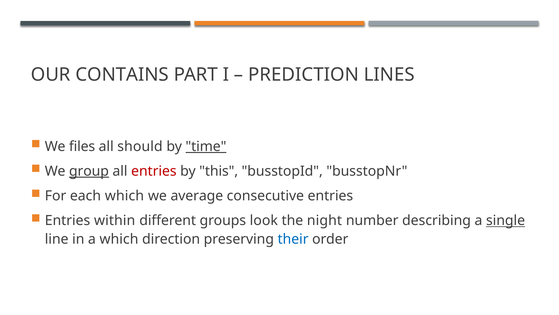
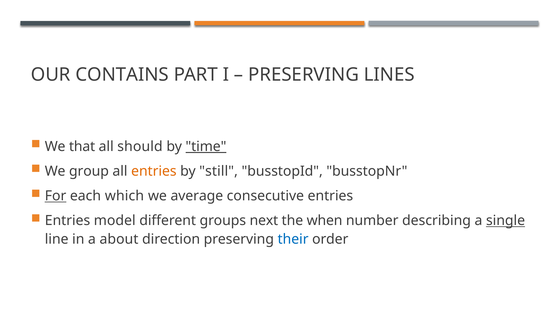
PREDICTION at (304, 75): PREDICTION -> PRESERVING
files: files -> that
group underline: present -> none
entries at (154, 171) colour: red -> orange
this: this -> still
For underline: none -> present
within: within -> model
look: look -> next
night: night -> when
a which: which -> about
